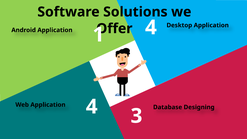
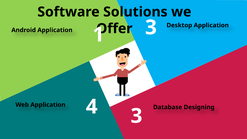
4 at (151, 28): 4 -> 3
